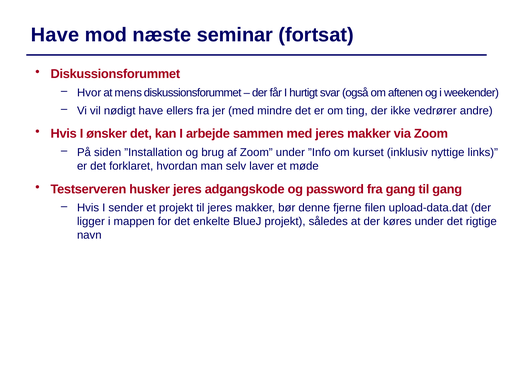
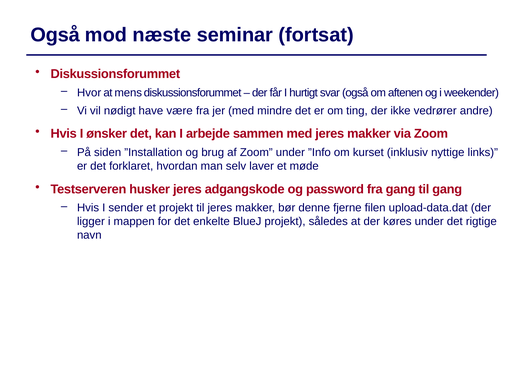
Have at (55, 35): Have -> Også
ellers: ellers -> være
